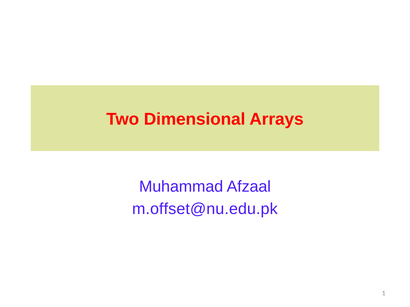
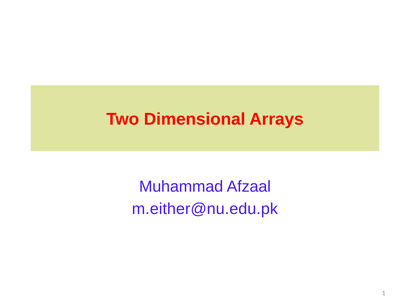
m.offset@nu.edu.pk: m.offset@nu.edu.pk -> m.either@nu.edu.pk
